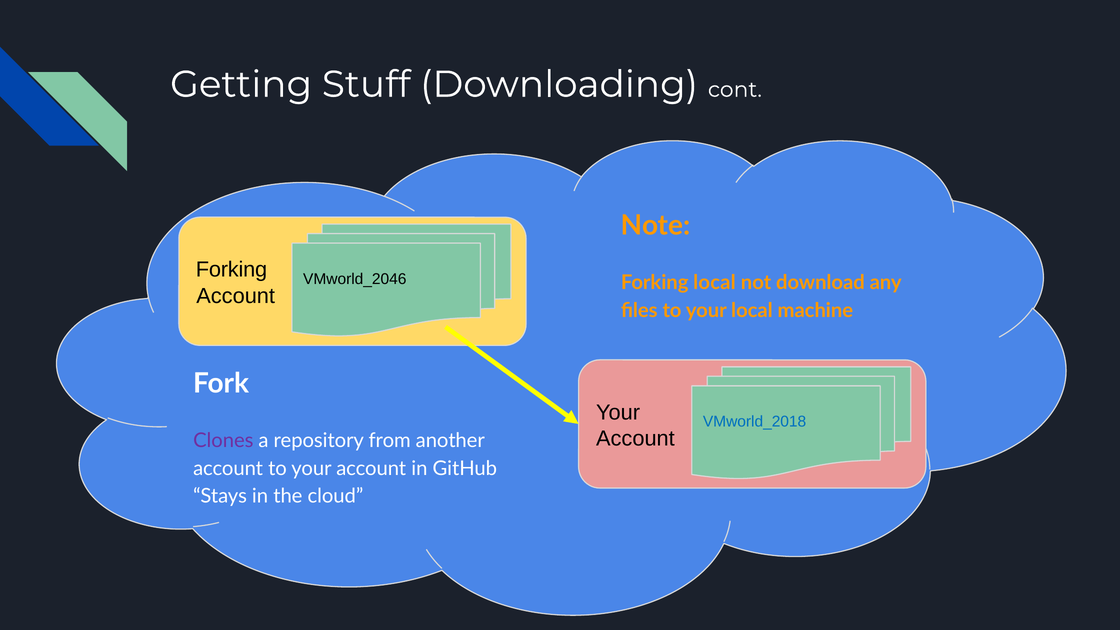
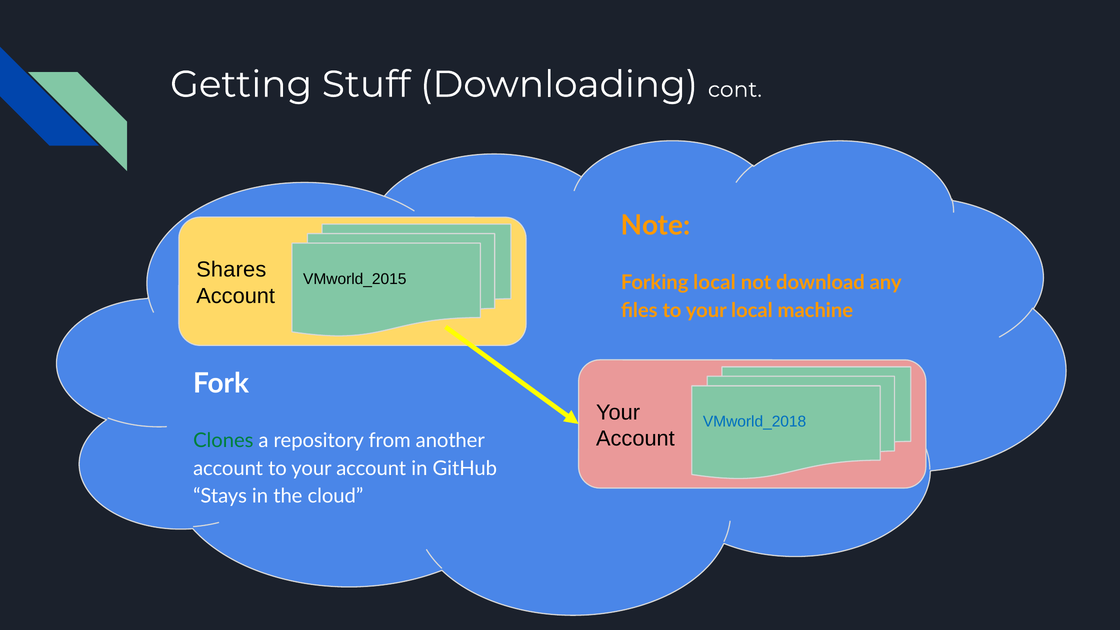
Forking at (232, 270): Forking -> Shares
VMworld_2046: VMworld_2046 -> VMworld_2015
Clones colour: purple -> green
